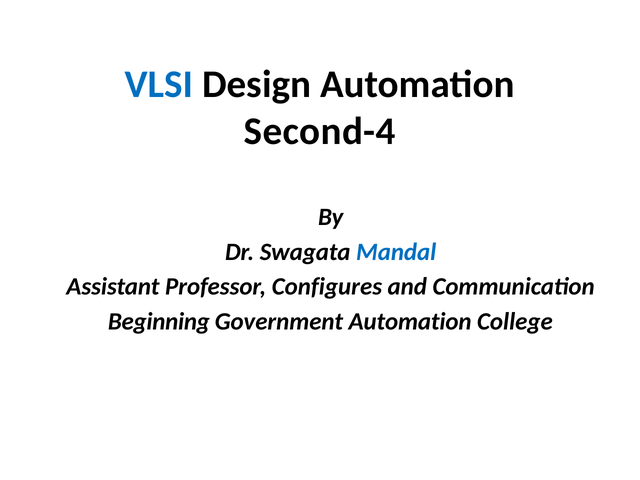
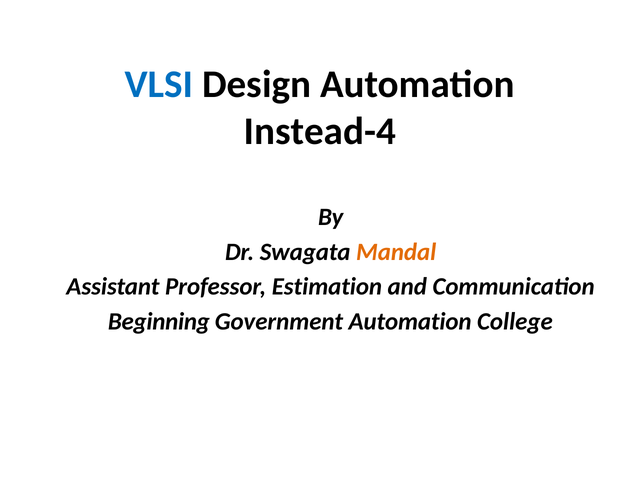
Second-4: Second-4 -> Instead-4
Mandal colour: blue -> orange
Configures: Configures -> Estimation
